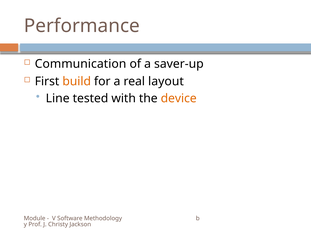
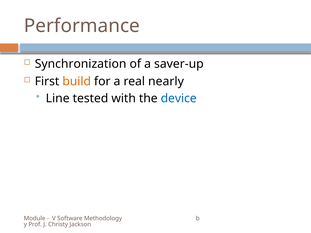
Communication: Communication -> Synchronization
layout: layout -> nearly
device colour: orange -> blue
